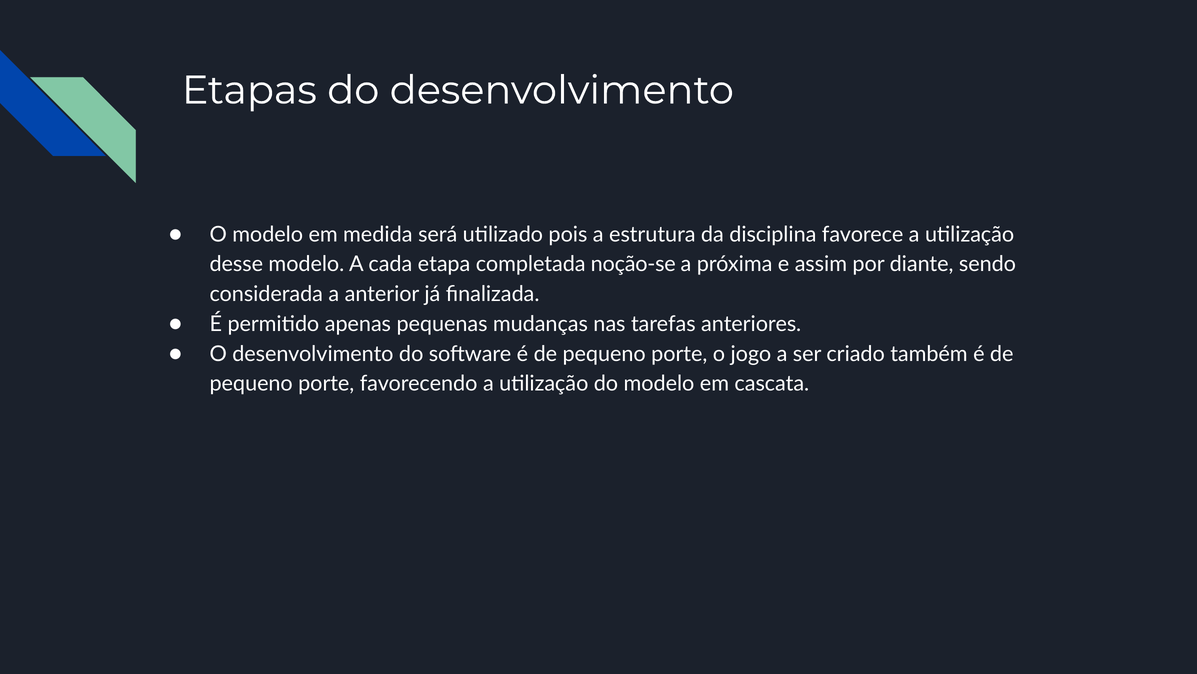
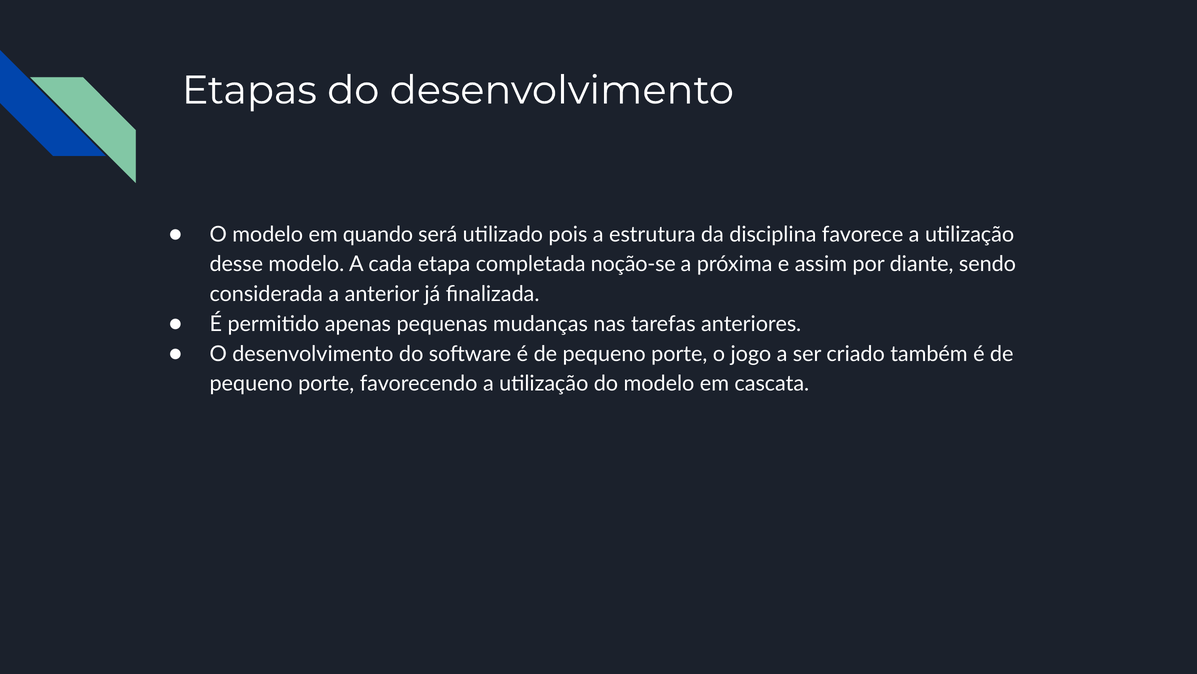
medida: medida -> quando
